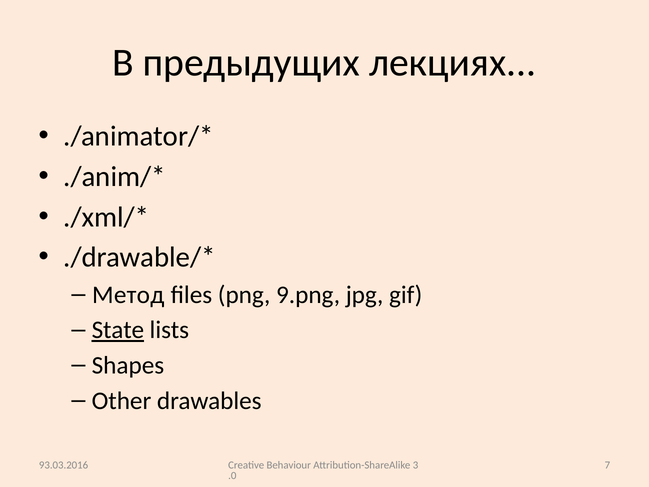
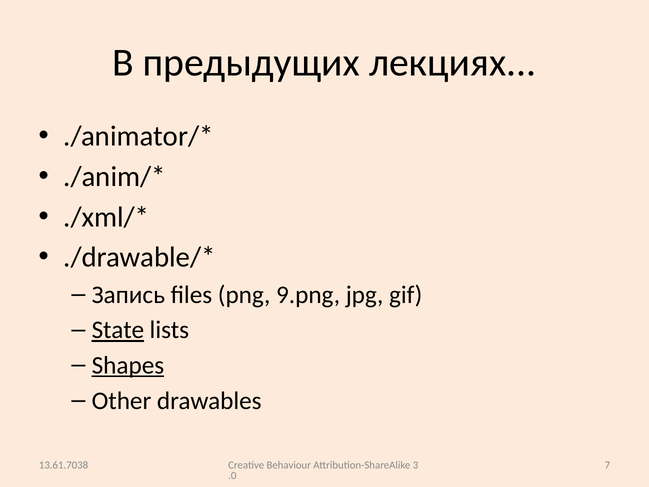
Метод: Метод -> Запись
Shapes underline: none -> present
93.03.2016: 93.03.2016 -> 13.61.7038
